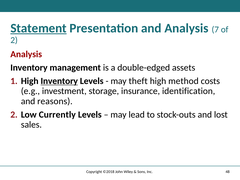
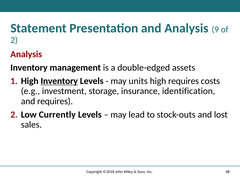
Statement underline: present -> none
7: 7 -> 9
theft: theft -> units
high method: method -> requires
and reasons: reasons -> requires
